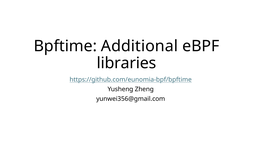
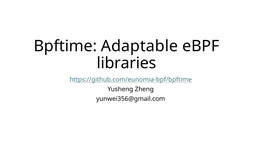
Additional: Additional -> Adaptable
